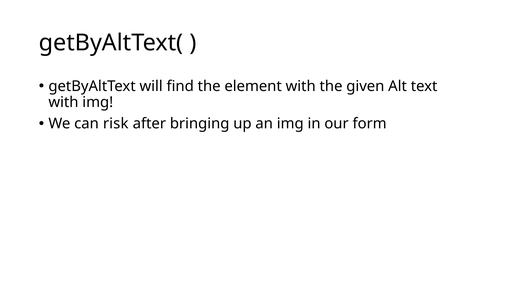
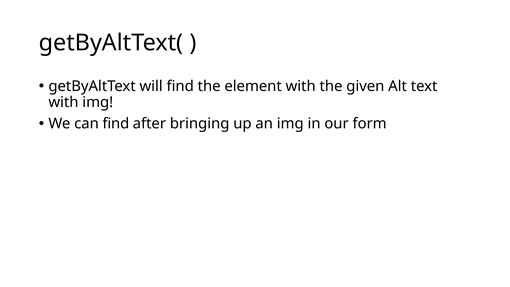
can risk: risk -> find
